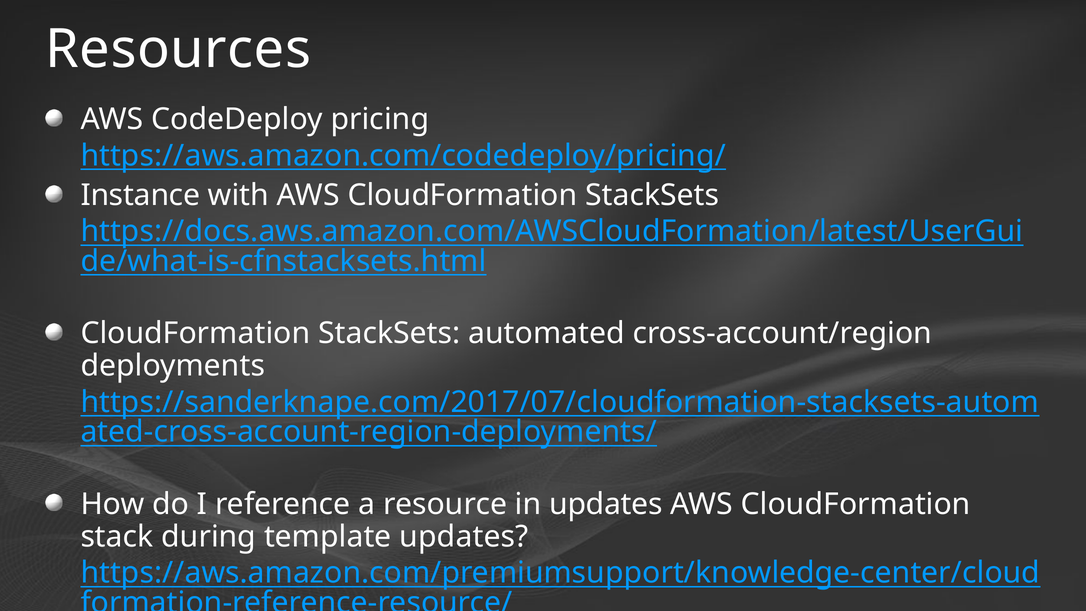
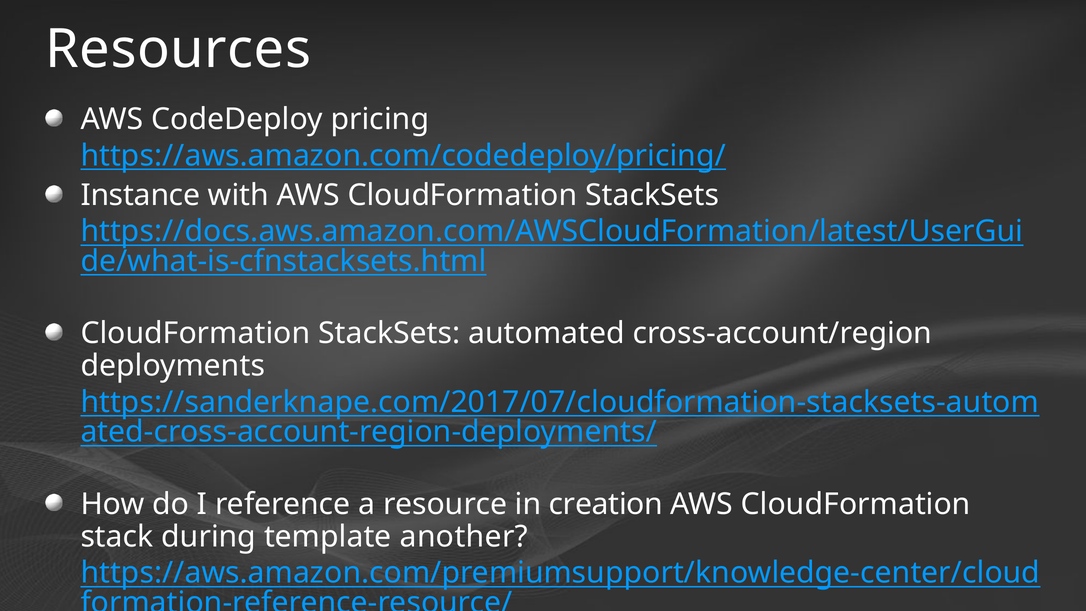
in updates: updates -> creation
template updates: updates -> another
